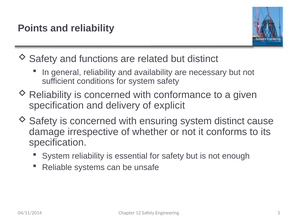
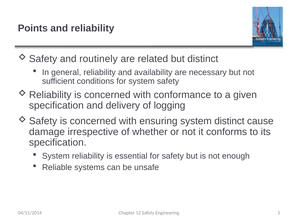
functions: functions -> routinely
explicit: explicit -> logging
